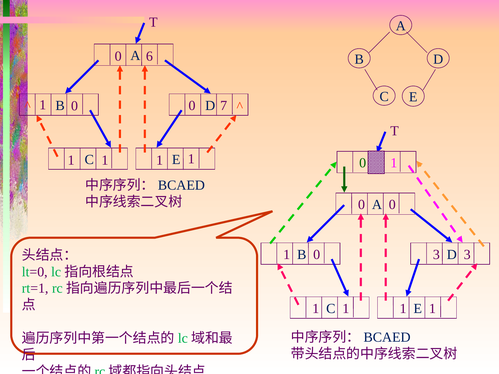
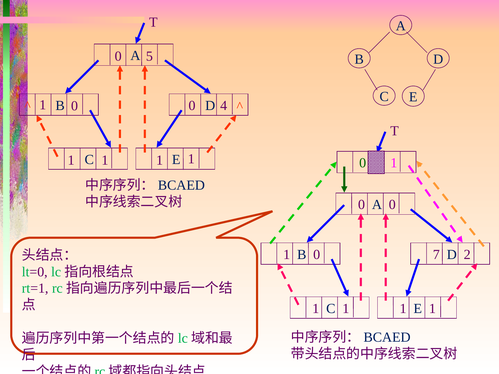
6: 6 -> 5
7: 7 -> 4
0 3: 3 -> 7
D 3: 3 -> 2
